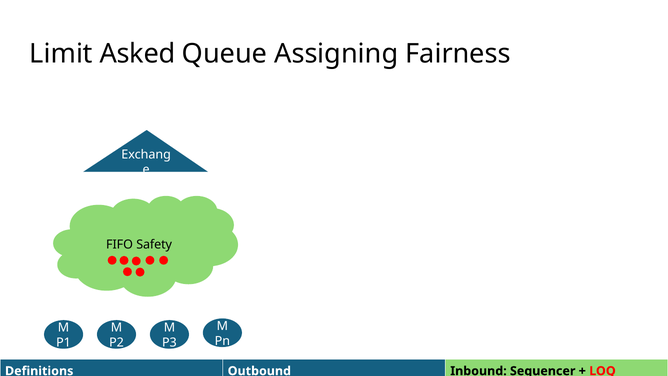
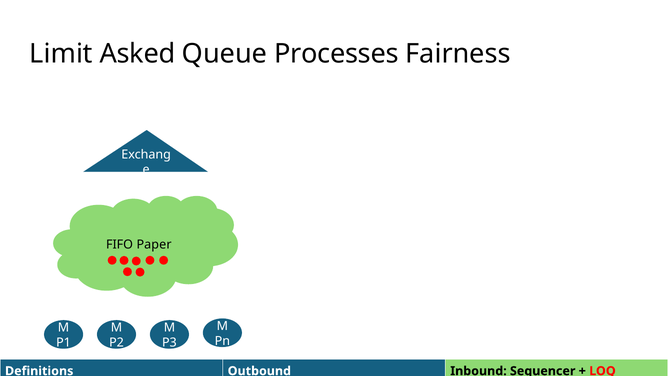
Assigning: Assigning -> Processes
Safety: Safety -> Paper
